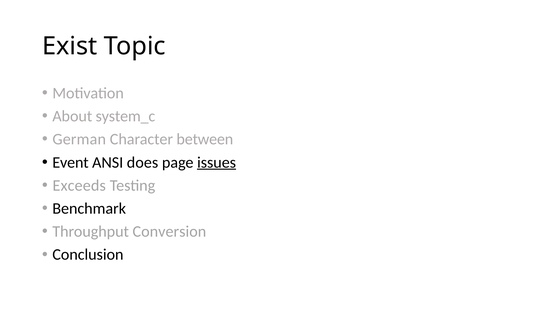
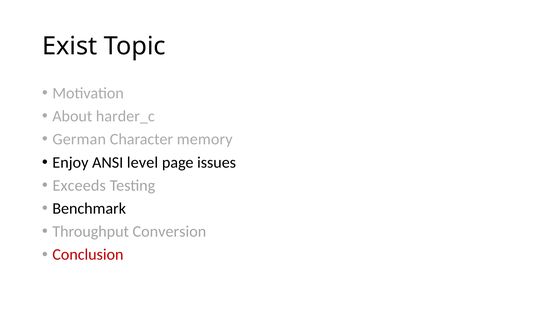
system_c: system_c -> harder_c
between: between -> memory
Event: Event -> Enjoy
does: does -> level
issues underline: present -> none
Conclusion colour: black -> red
